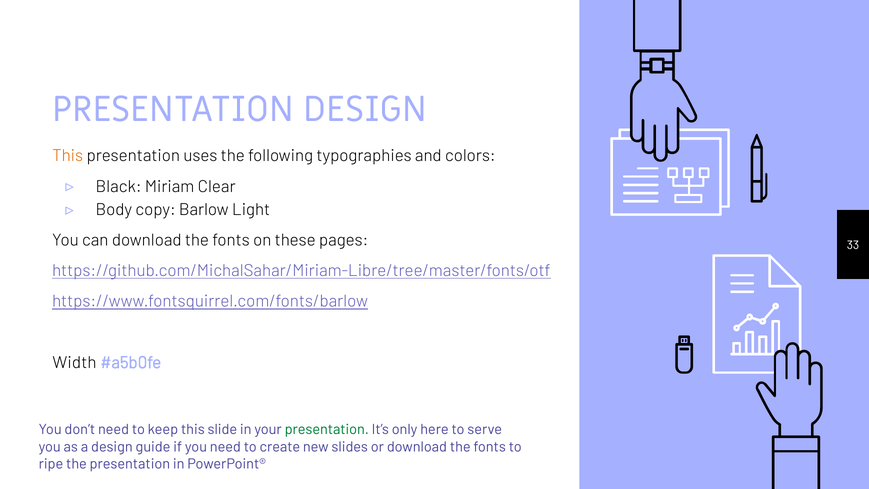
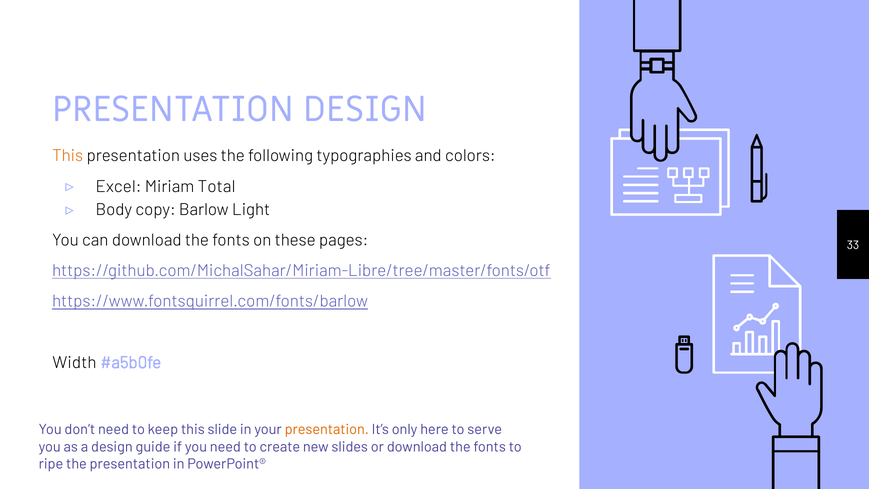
Black: Black -> Excel
Clear: Clear -> Total
presentation at (327, 429) colour: green -> orange
